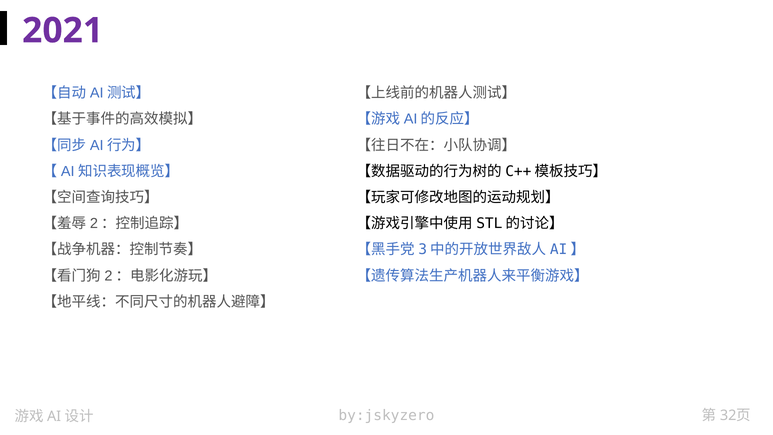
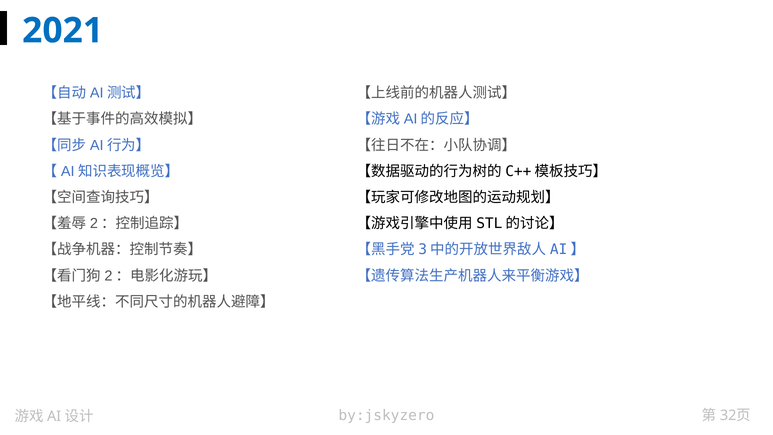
2021 colour: purple -> blue
